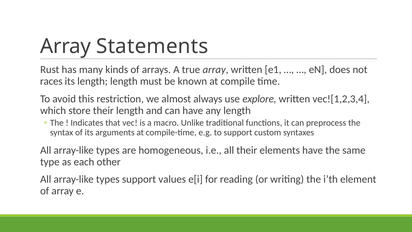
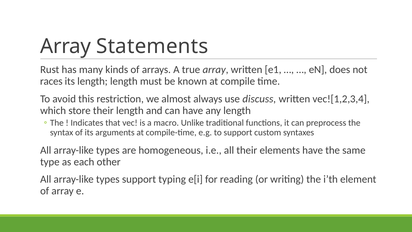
explore: explore -> discuss
values: values -> typing
